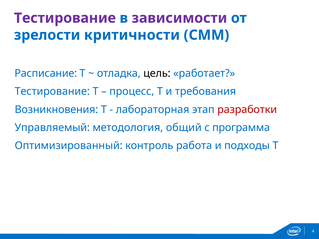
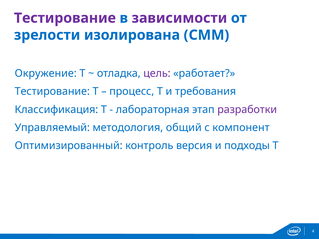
критичности: критичности -> изолирована
Расписание: Расписание -> Окружение
цель colour: black -> purple
Возникновения: Возникновения -> Классификация
разработки colour: red -> purple
программа: программа -> компонент
работа: работа -> версия
